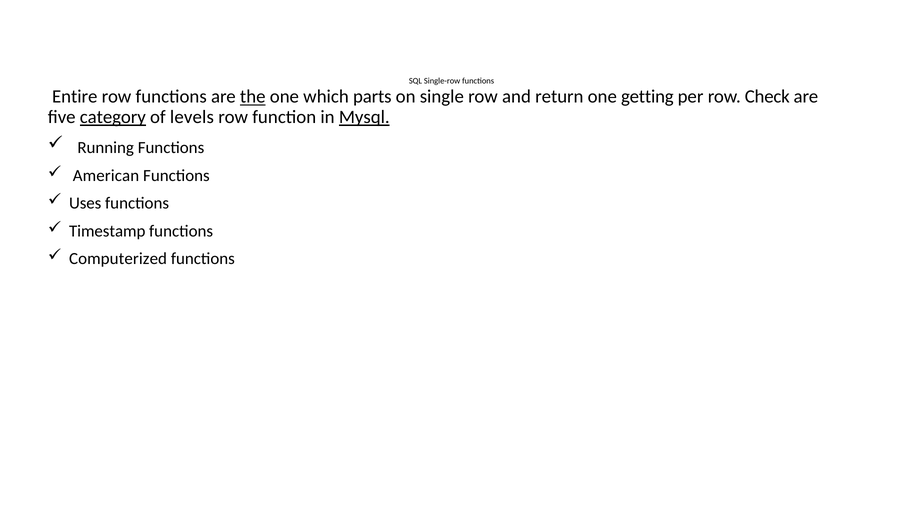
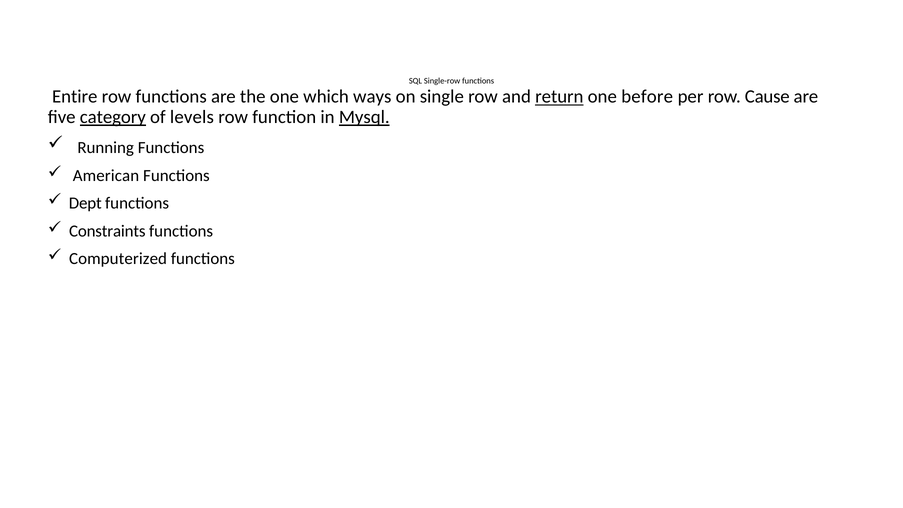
the underline: present -> none
parts: parts -> ways
return underline: none -> present
getting: getting -> before
Check: Check -> Cause
Uses: Uses -> Dept
Timestamp: Timestamp -> Constraints
